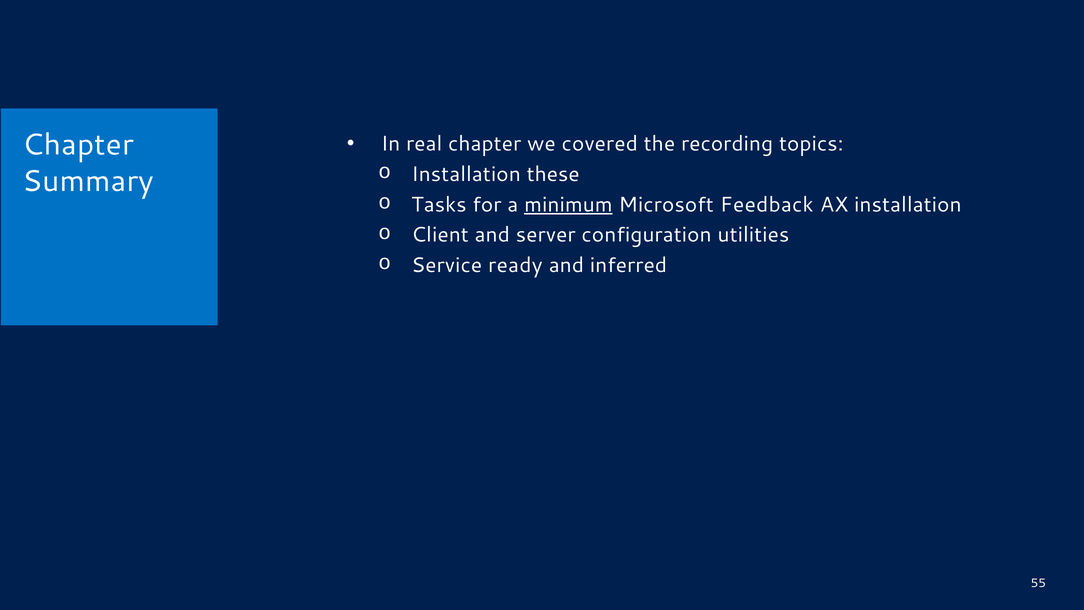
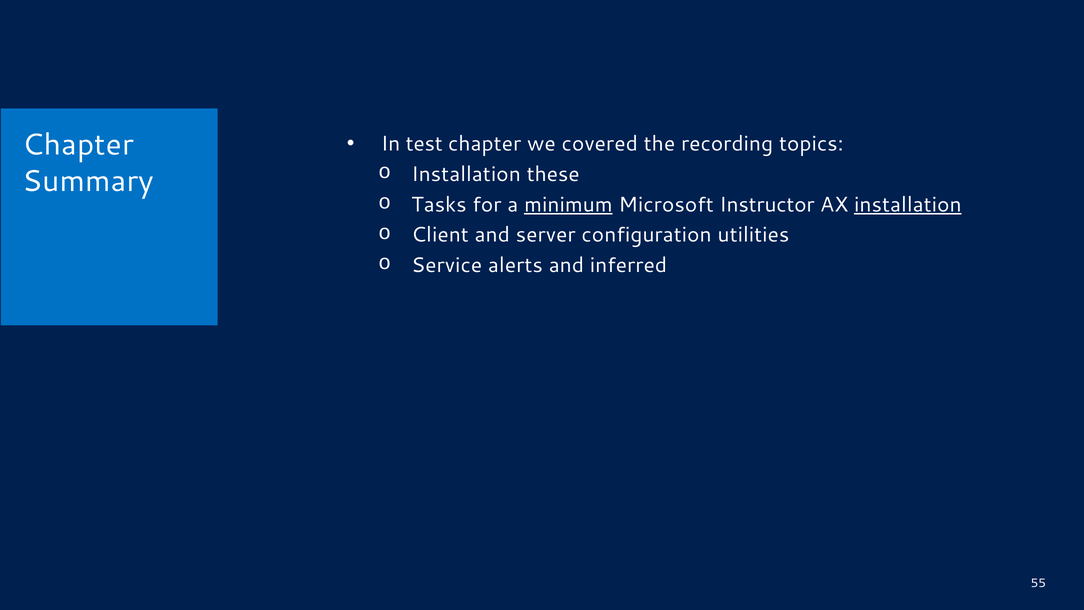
real: real -> test
Feedback: Feedback -> Instructor
installation at (908, 205) underline: none -> present
ready: ready -> alerts
